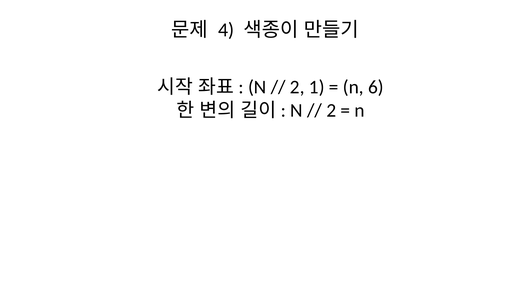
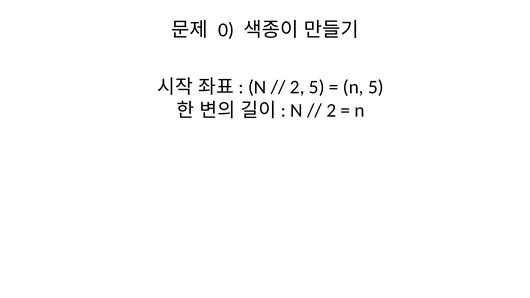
4: 4 -> 0
2 1: 1 -> 5
n 6: 6 -> 5
